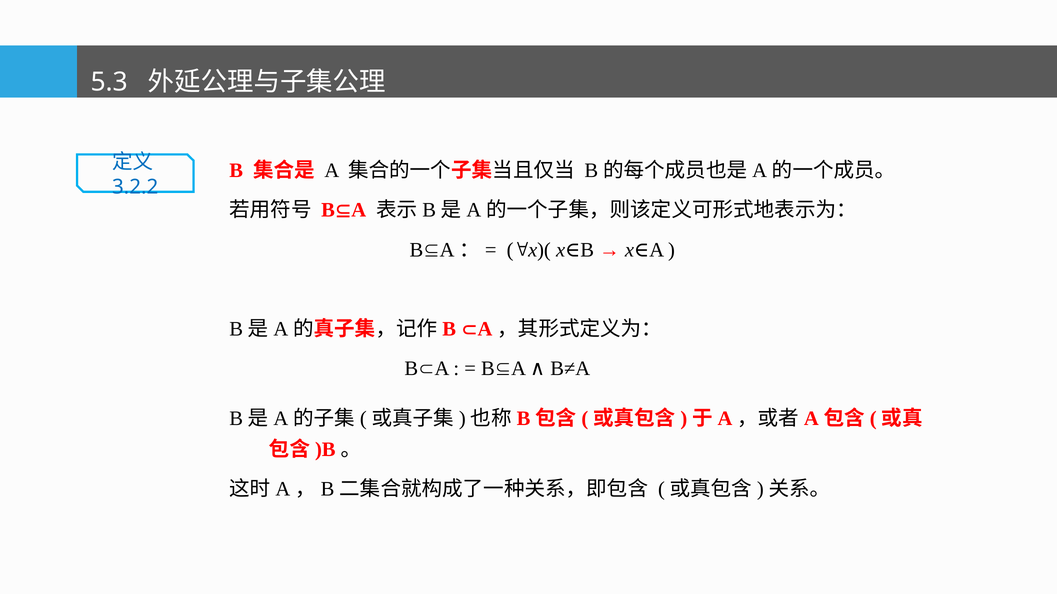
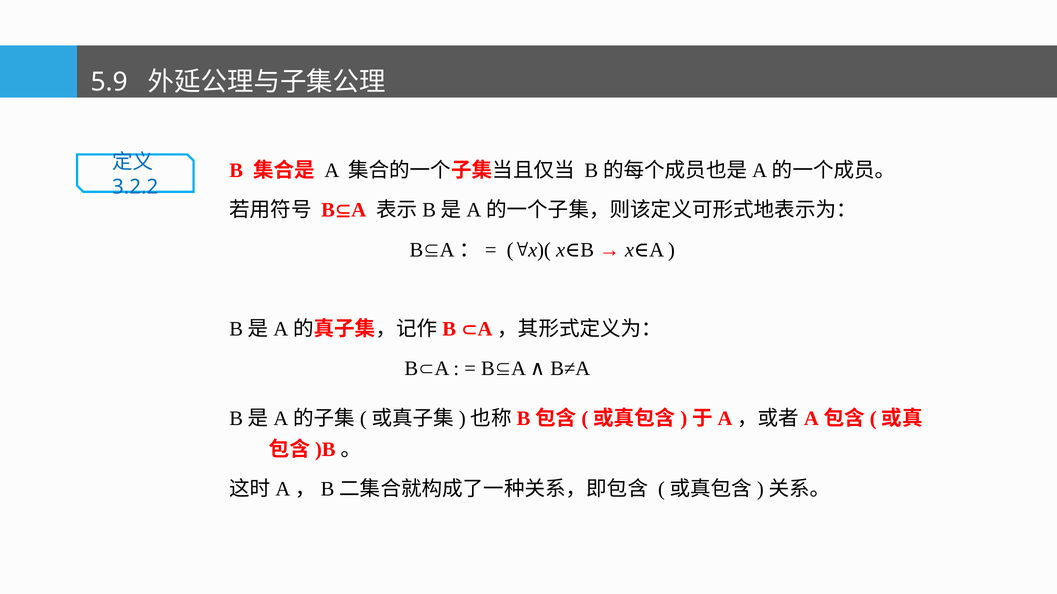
5.3: 5.3 -> 5.9
